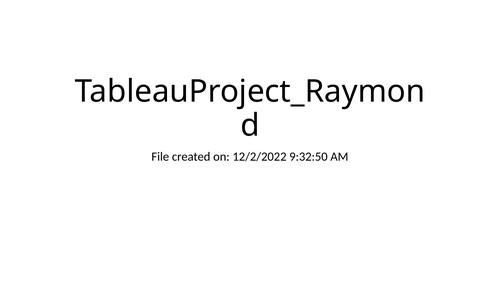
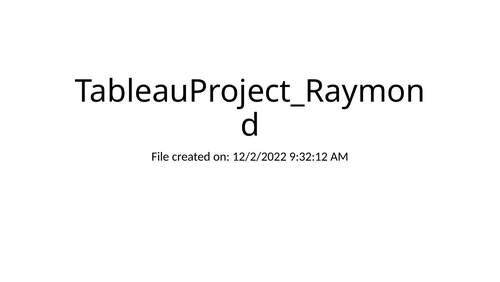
9:32:50: 9:32:50 -> 9:32:12
